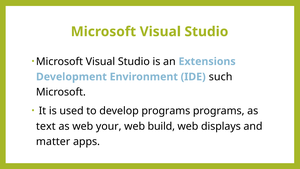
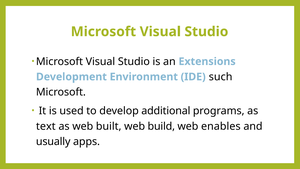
develop programs: programs -> additional
your: your -> built
displays: displays -> enables
matter: matter -> usually
